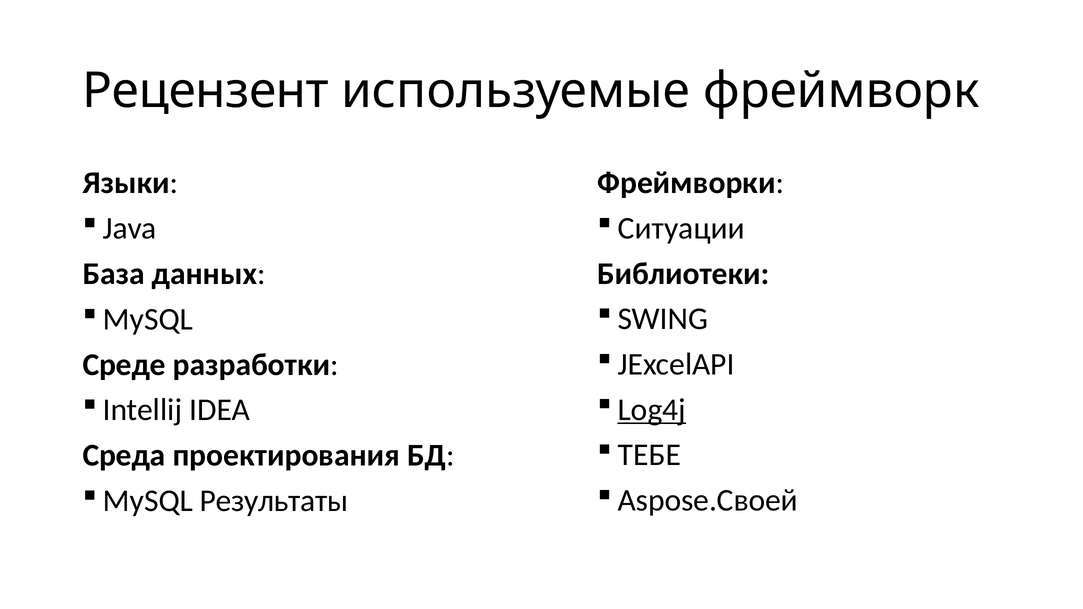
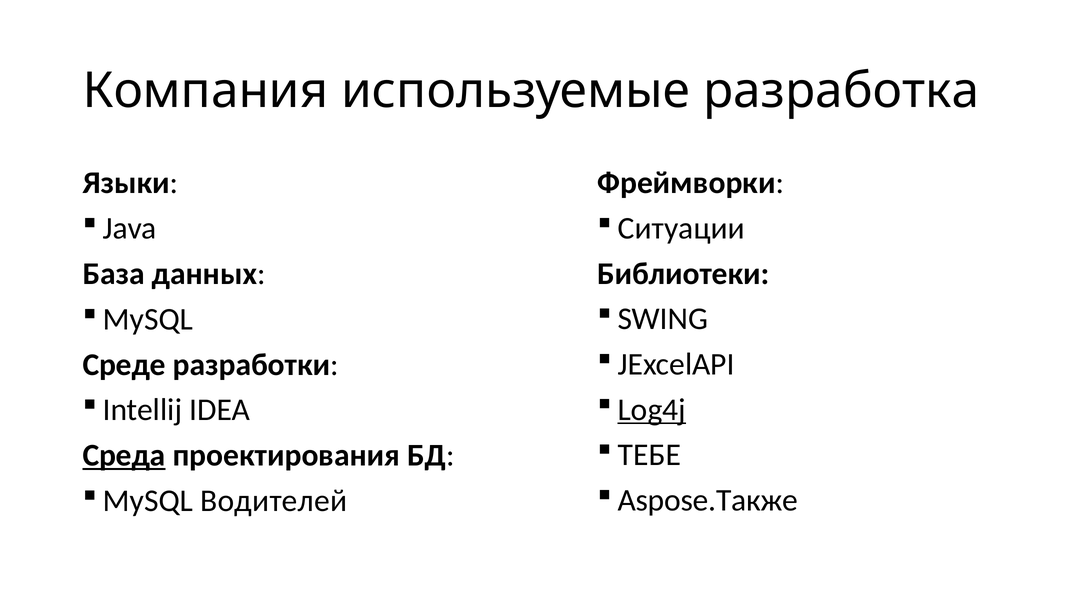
Рецензент: Рецензент -> Компания
фреймворк: фреймворк -> разработка
Среда underline: none -> present
Aspose.Своей: Aspose.Своей -> Aspose.Также
Результаты: Результаты -> Водителей
